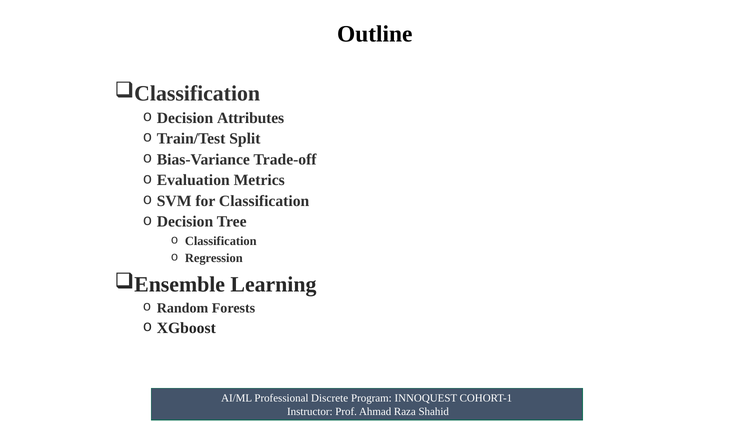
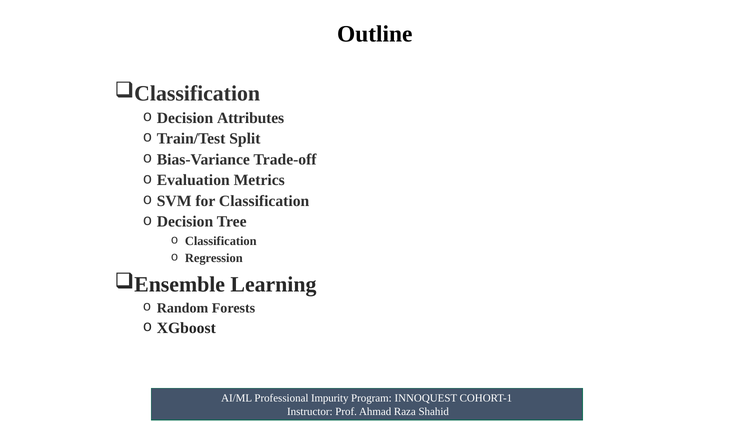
Discrete: Discrete -> Impurity
